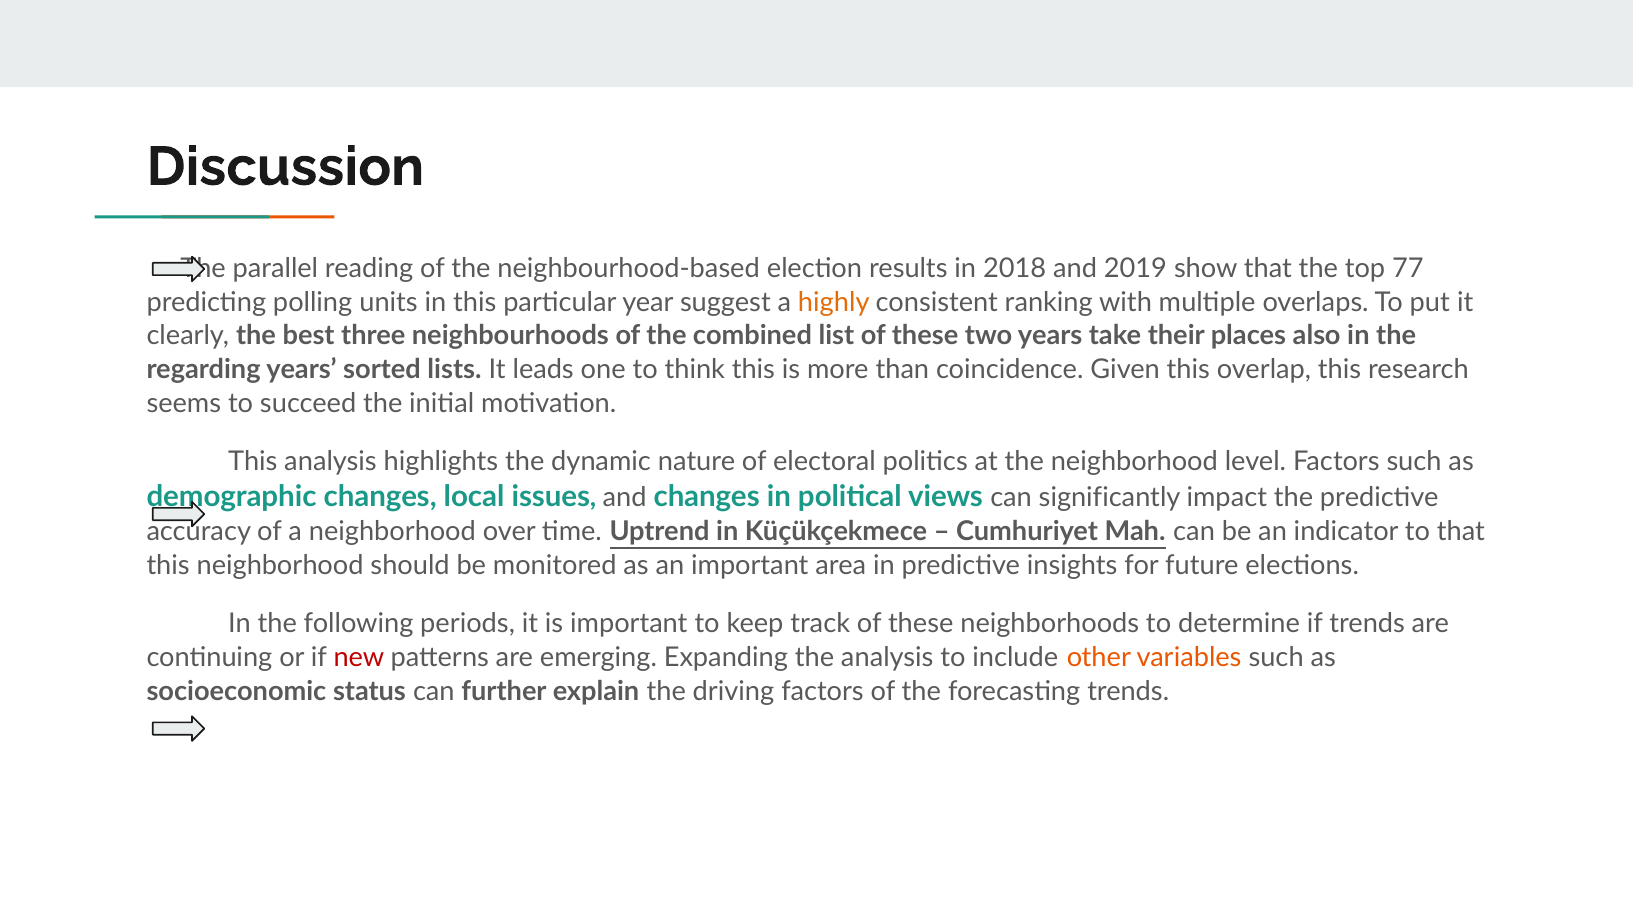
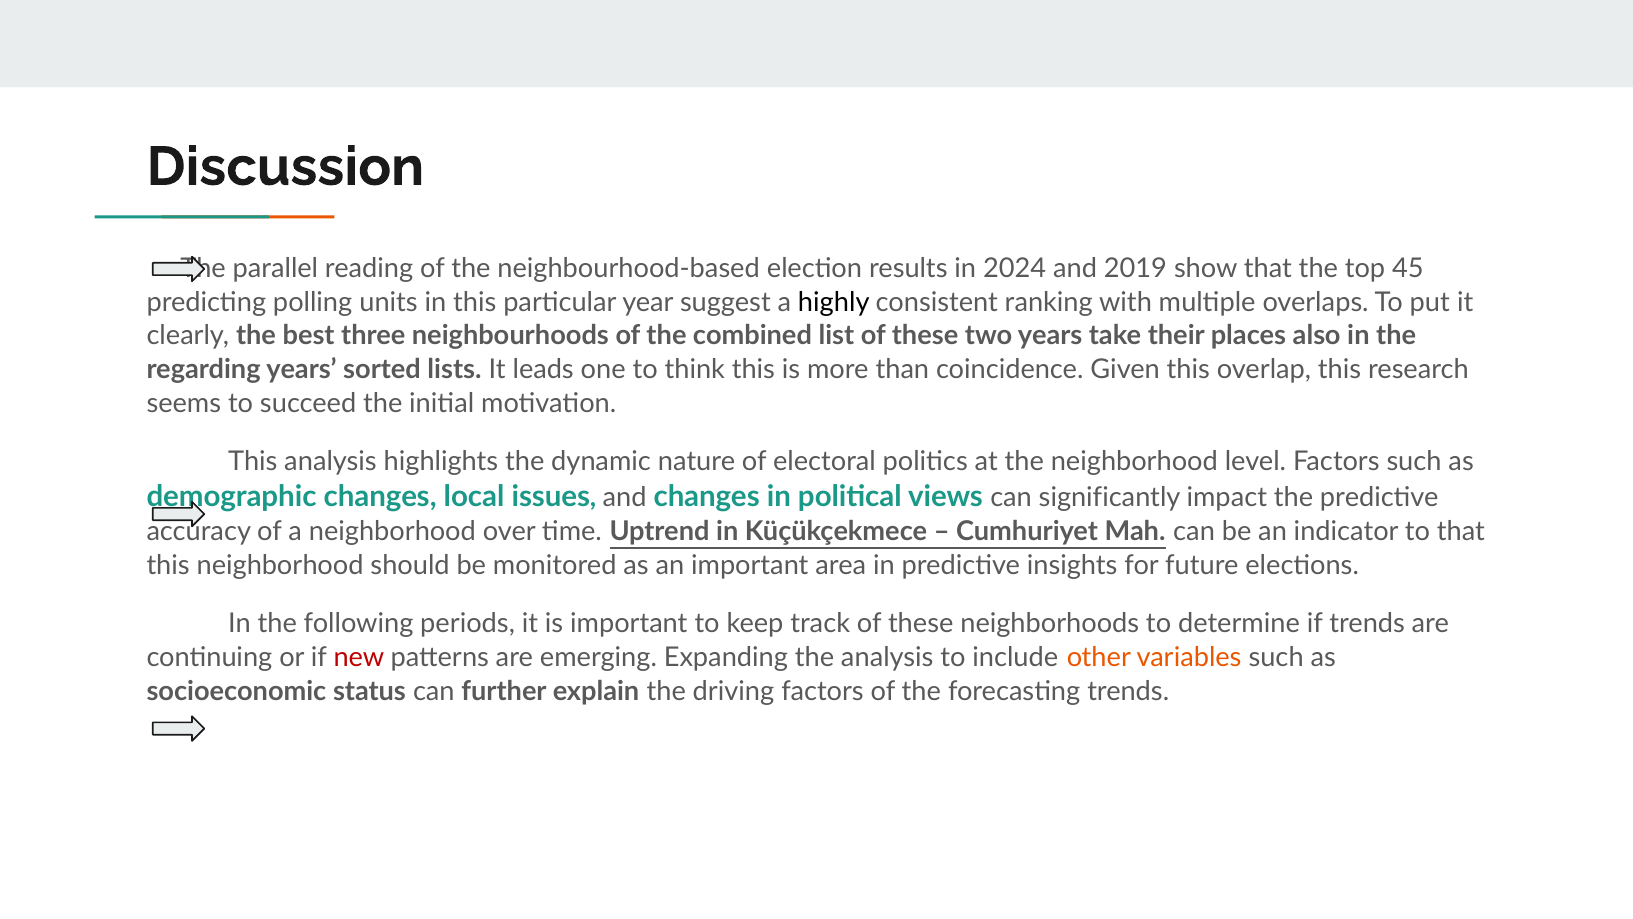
2018: 2018 -> 2024
77: 77 -> 45
highly colour: orange -> black
